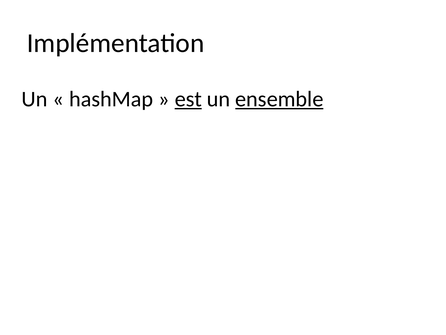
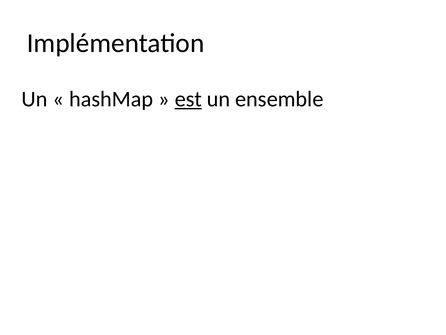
ensemble underline: present -> none
